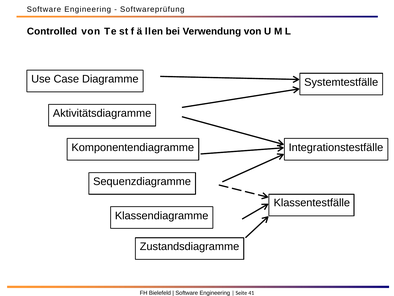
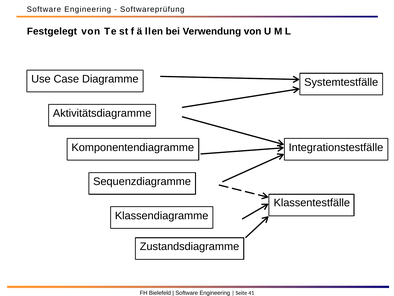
Controlled: Controlled -> Festgelegt
